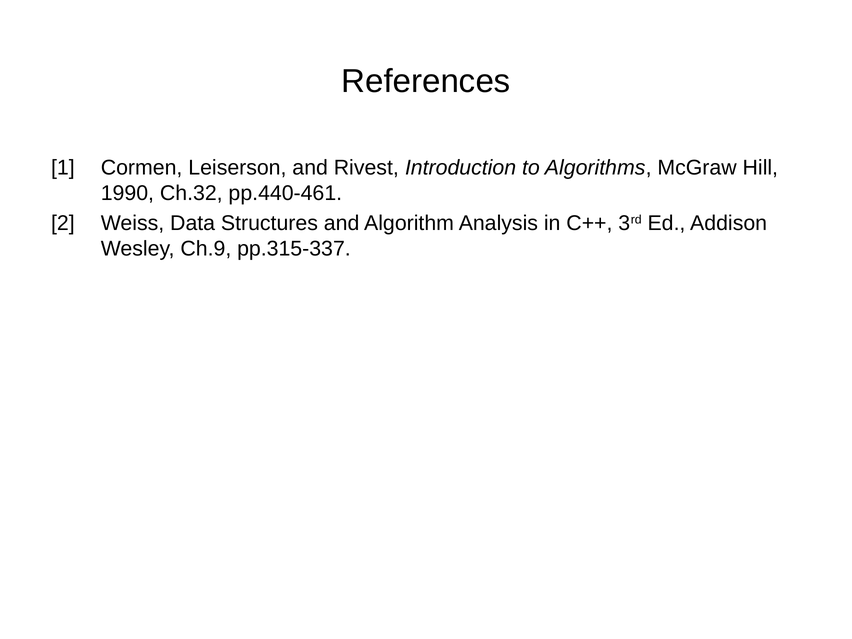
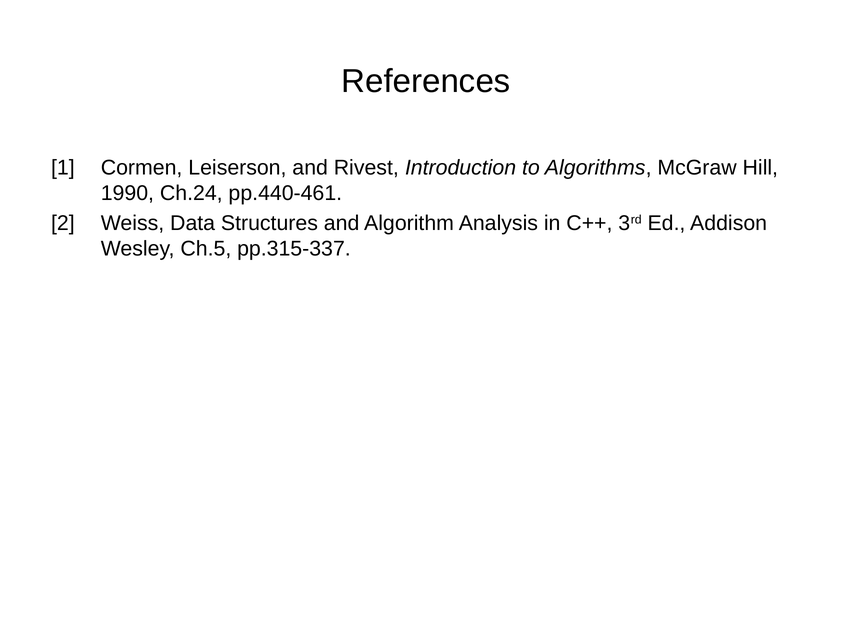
Ch.32: Ch.32 -> Ch.24
Ch.9: Ch.9 -> Ch.5
